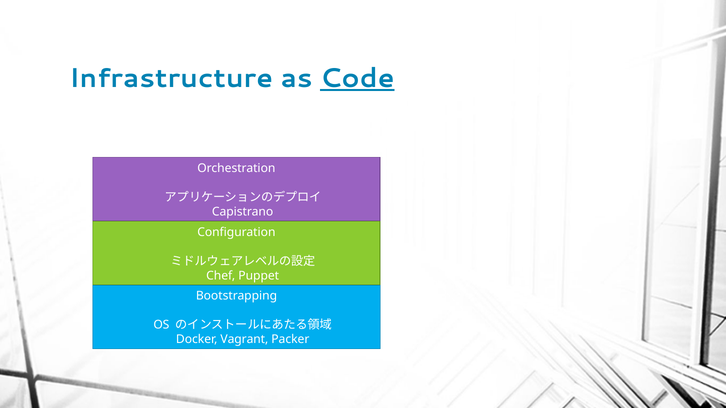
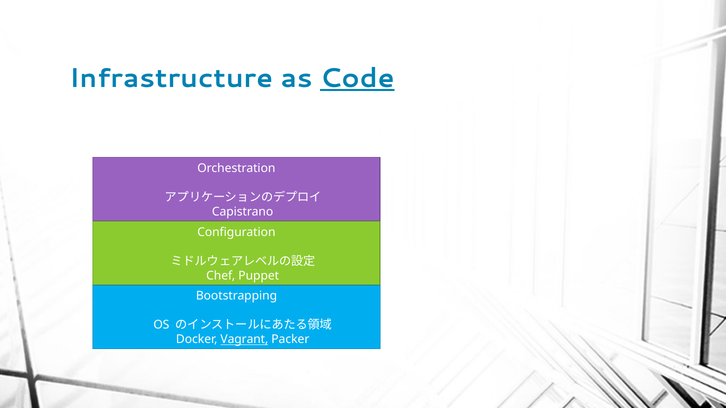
Vagrant underline: none -> present
